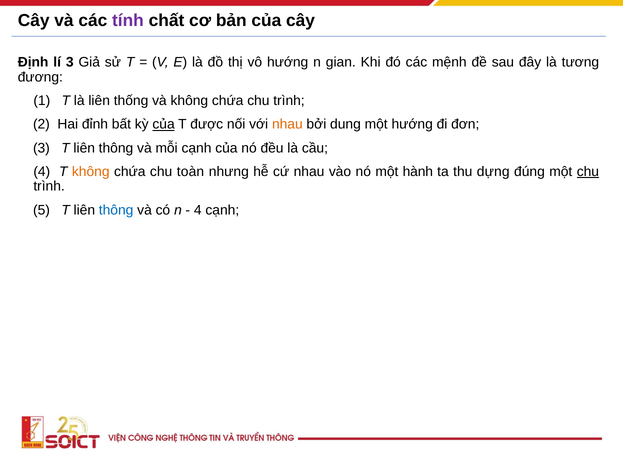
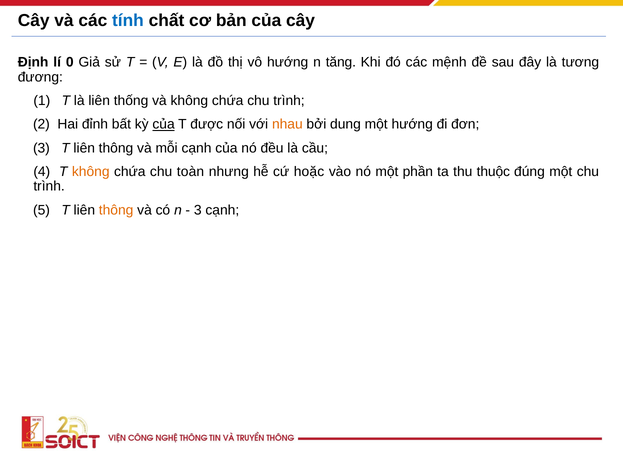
tính colour: purple -> blue
lí 3: 3 -> 0
gian: gian -> tăng
cứ nhau: nhau -> hoặc
hành: hành -> phần
dựng: dựng -> thuộc
chu at (588, 172) underline: present -> none
thông at (116, 210) colour: blue -> orange
4 at (198, 210): 4 -> 3
